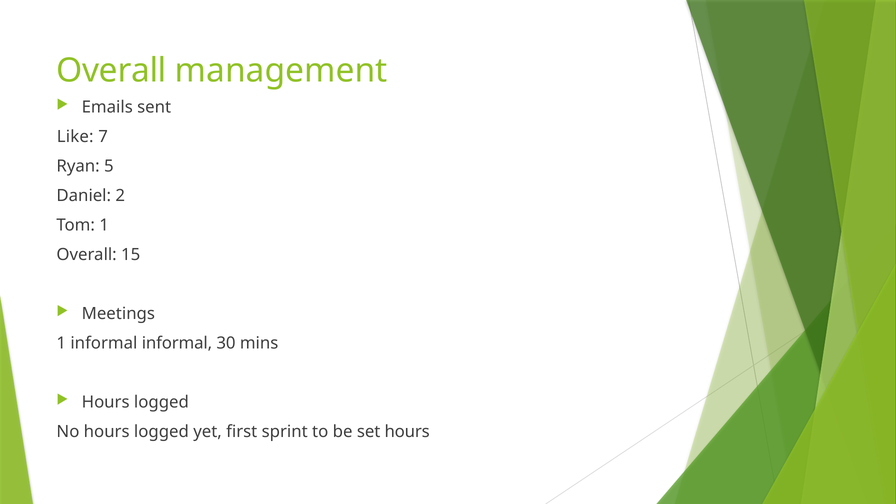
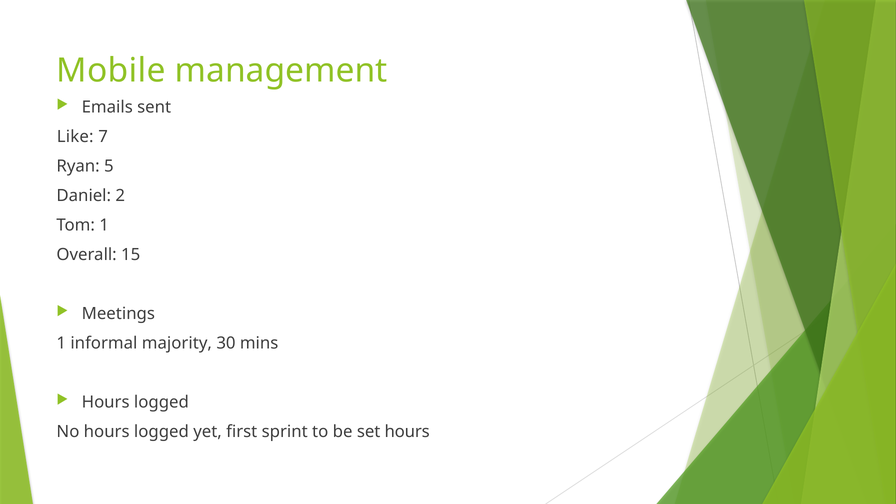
Overall at (111, 71): Overall -> Mobile
informal informal: informal -> majority
